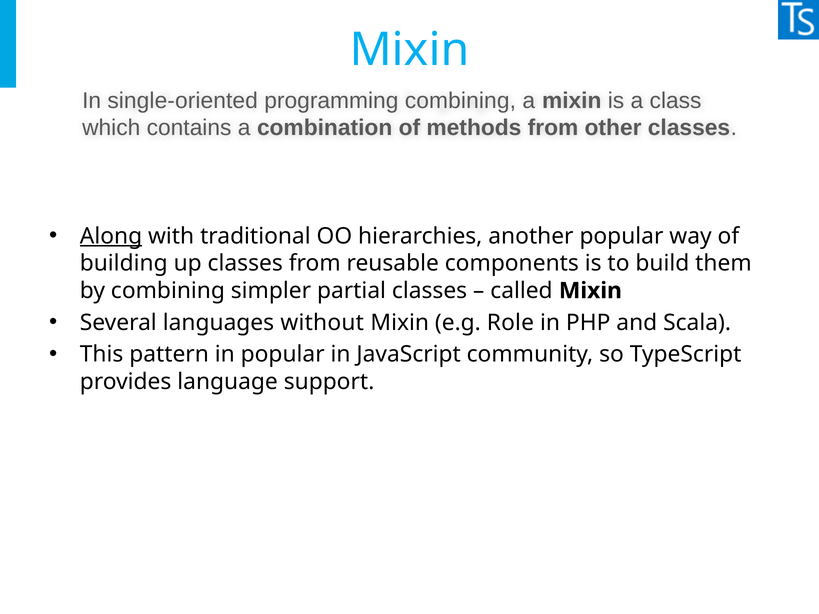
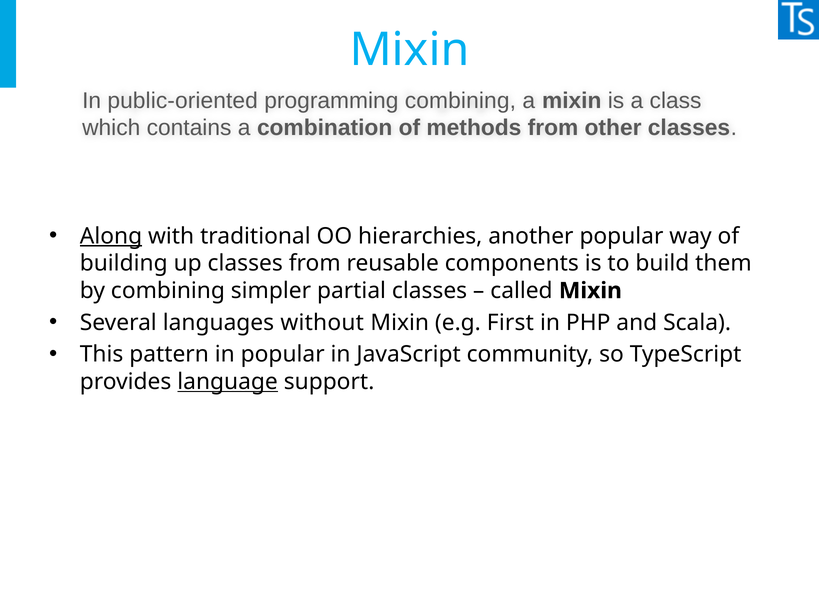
single-oriented: single-oriented -> public-oriented
Role: Role -> First
language underline: none -> present
